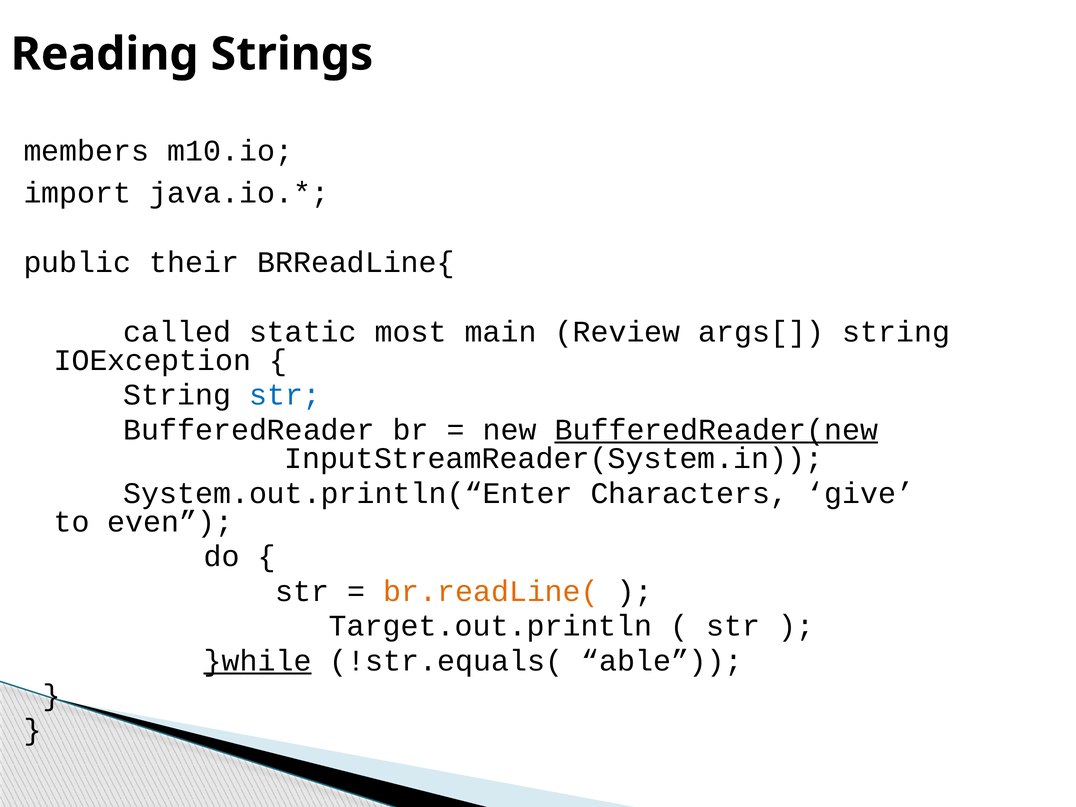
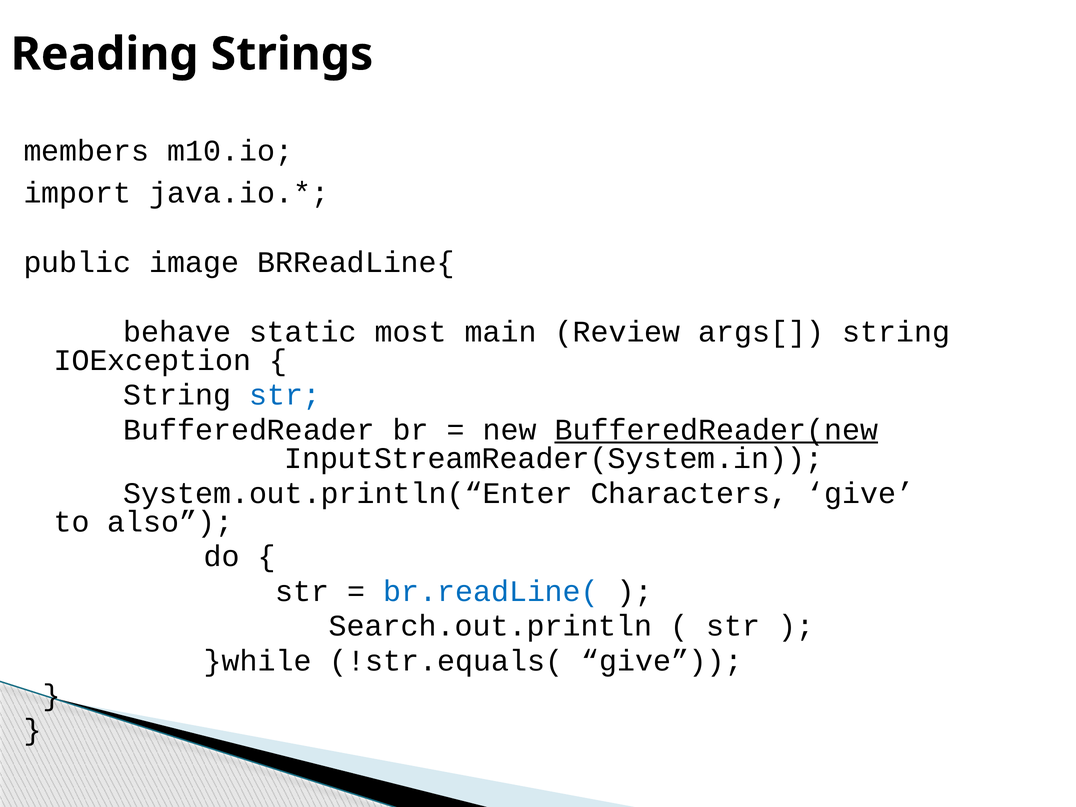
their: their -> image
called: called -> behave
even: even -> also
br.readLine( colour: orange -> blue
Target.out.println: Target.out.println -> Search.out.println
}while underline: present -> none
!str.equals( able: able -> give
